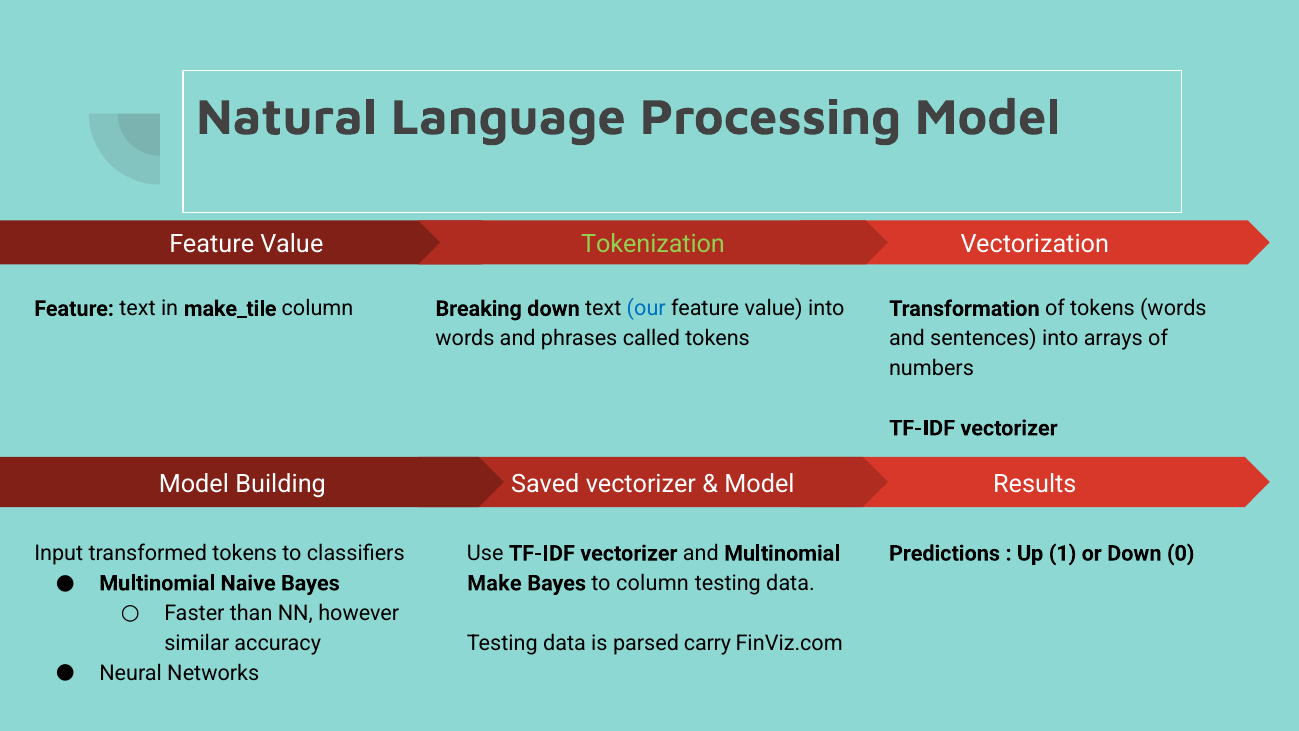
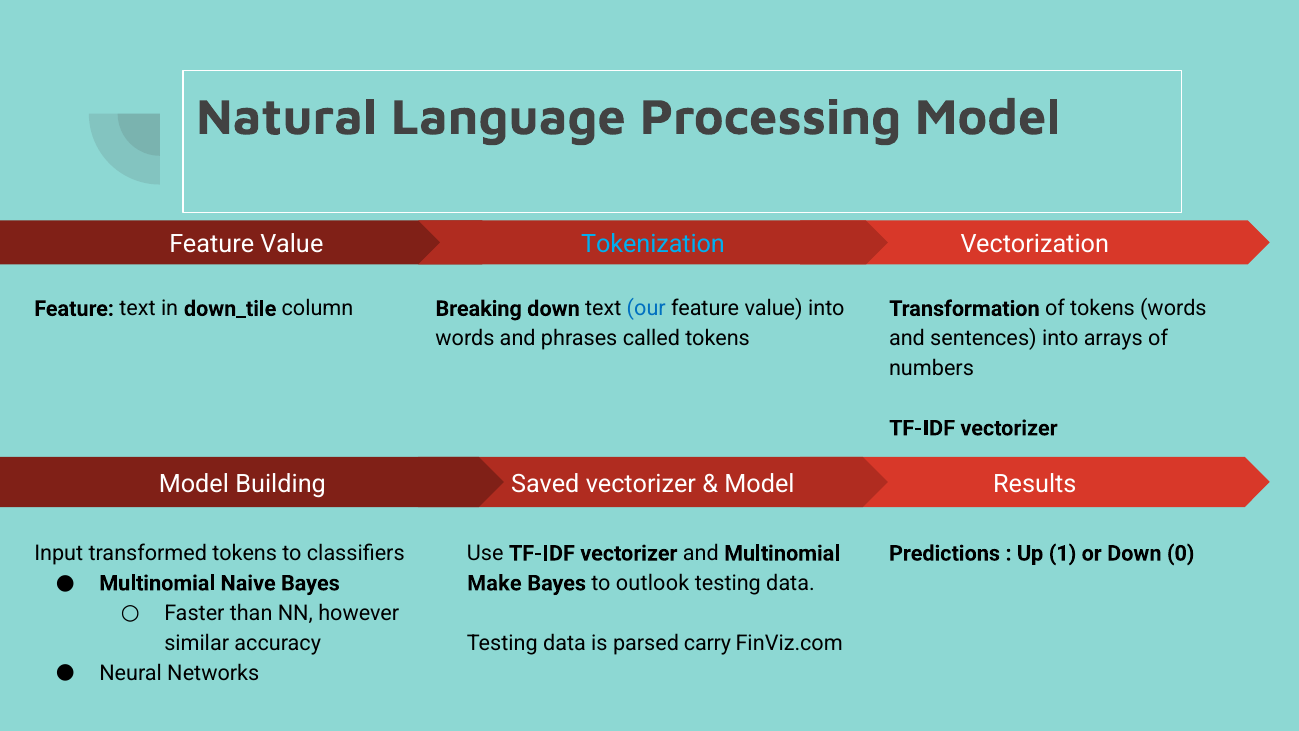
Tokenization colour: light green -> light blue
make_tile: make_tile -> down_tile
to column: column -> outlook
